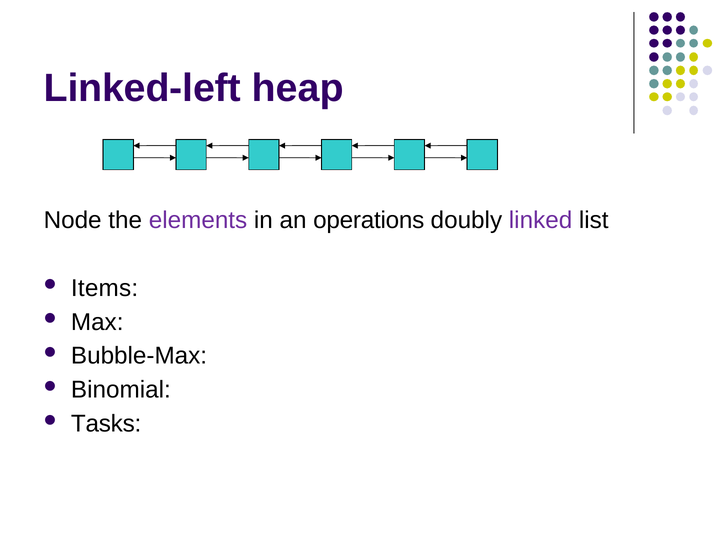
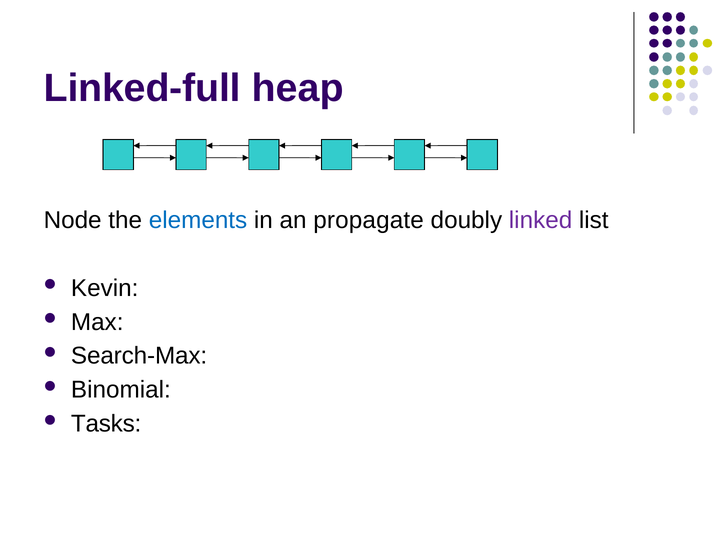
Linked-left: Linked-left -> Linked-full
elements colour: purple -> blue
operations: operations -> propagate
Items: Items -> Kevin
Bubble-Max: Bubble-Max -> Search-Max
